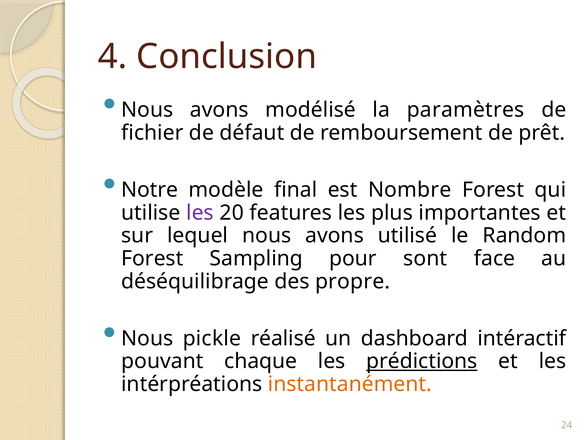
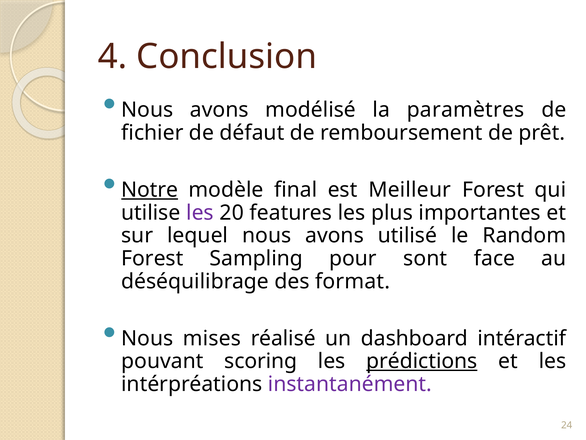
Notre underline: none -> present
Nombre: Nombre -> Meilleur
propre: propre -> format
pickle: pickle -> mises
chaque: chaque -> scoring
instantanément colour: orange -> purple
